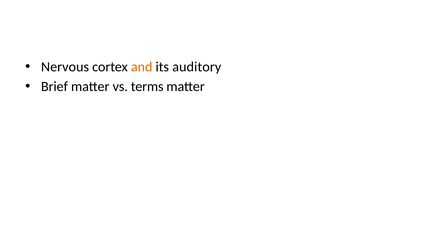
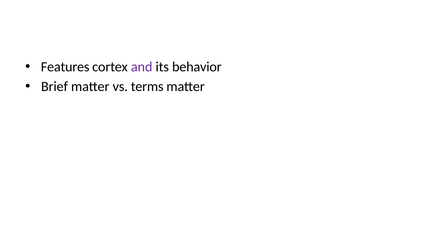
Nervous: Nervous -> Features
and colour: orange -> purple
auditory: auditory -> behavior
